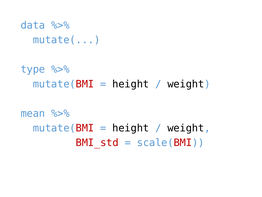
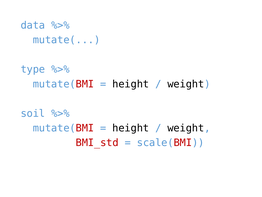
mean: mean -> soil
